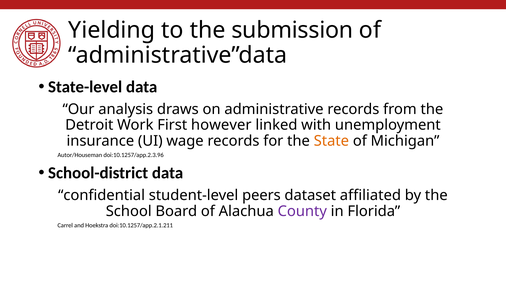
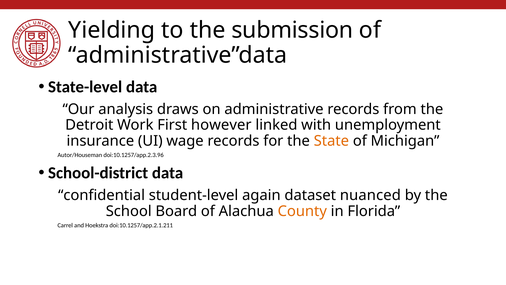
peers: peers -> again
affiliated: affiliated -> nuanced
County colour: purple -> orange
